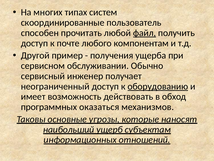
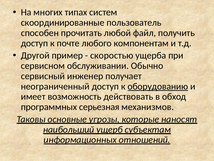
файл underline: present -> none
получения: получения -> скоростью
оказаться: оказаться -> серьезная
